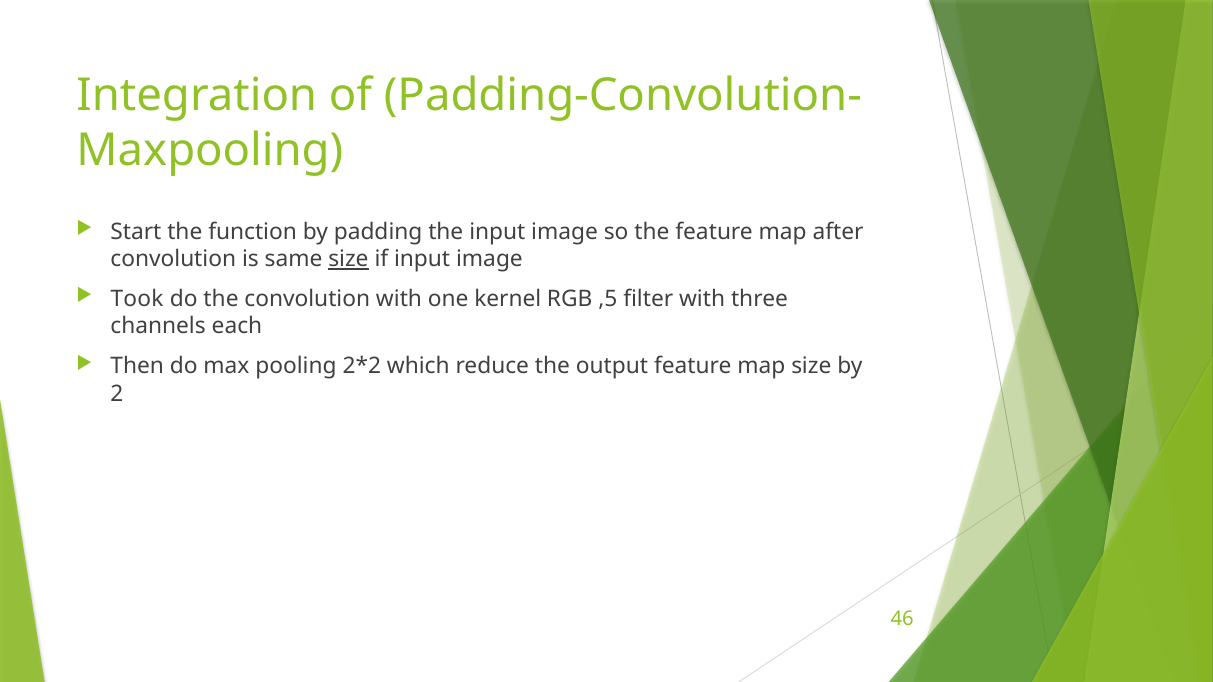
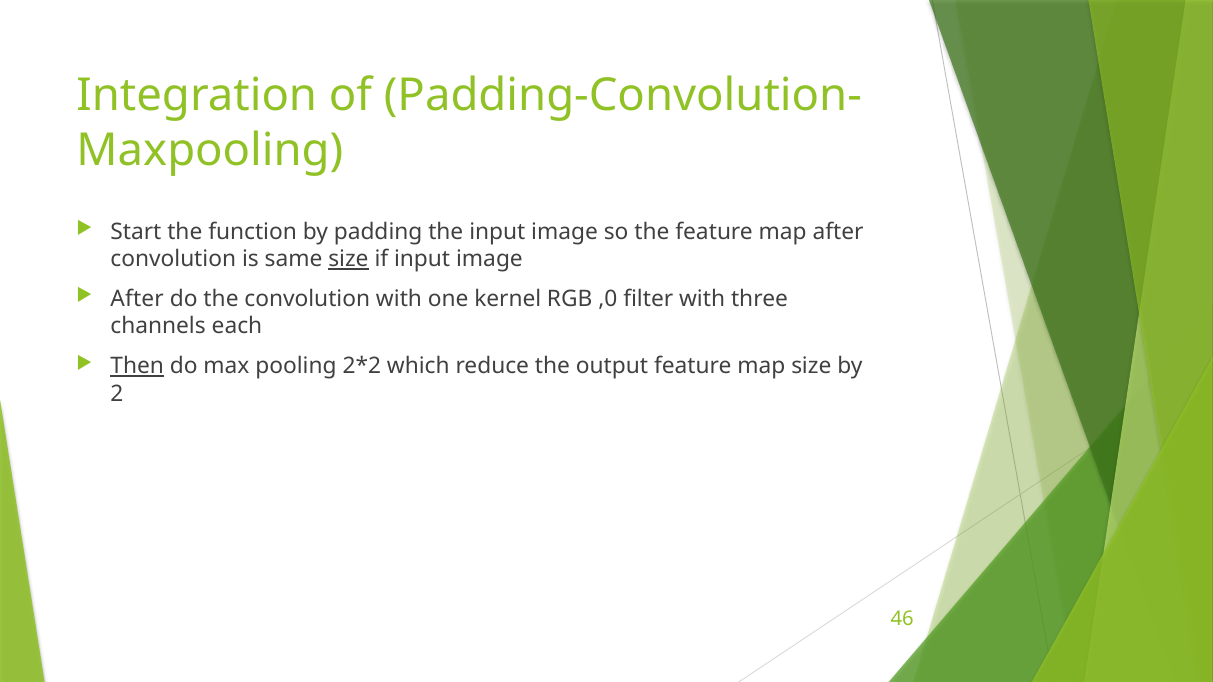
Took at (137, 299): Took -> After
,5: ,5 -> ,0
Then underline: none -> present
